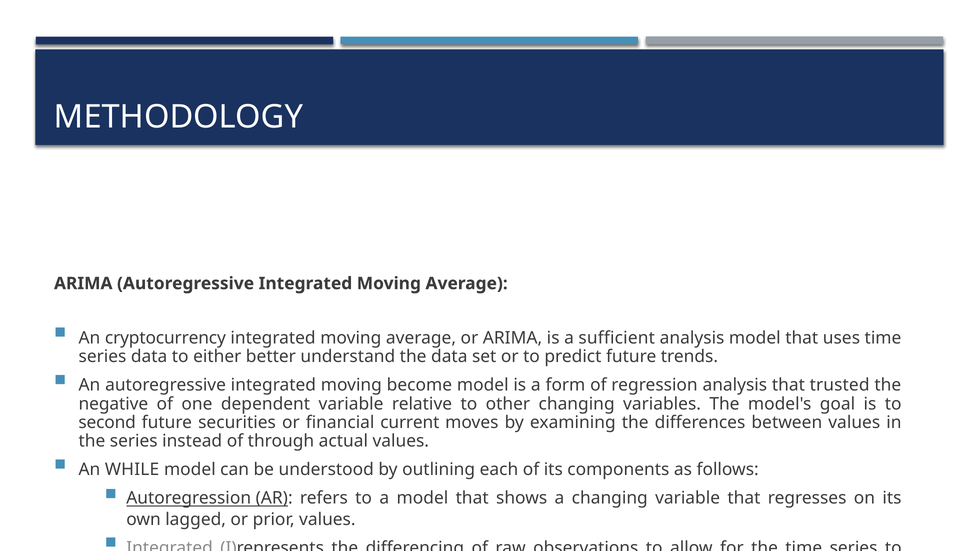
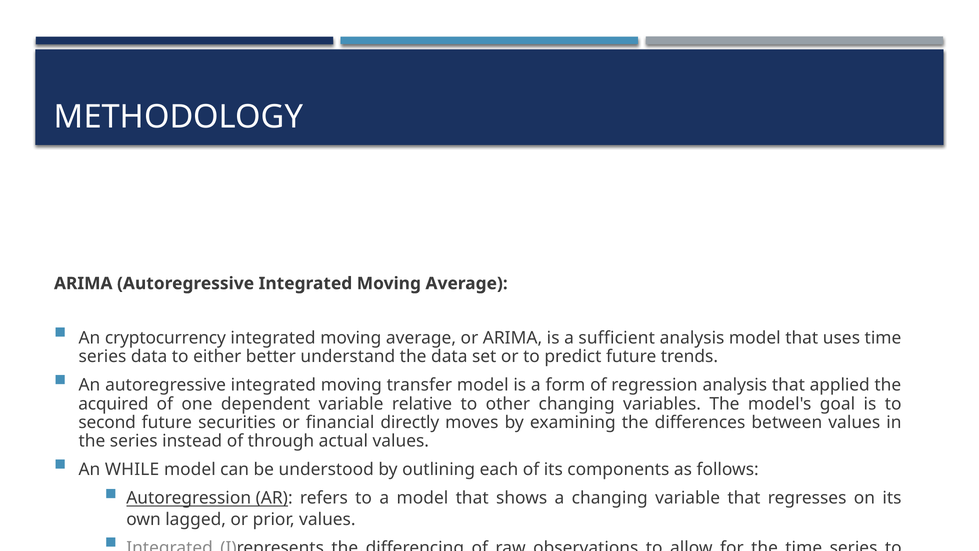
moving become: become -> transfer
that trusted: trusted -> applied
negative: negative -> acquired
current: current -> directly
